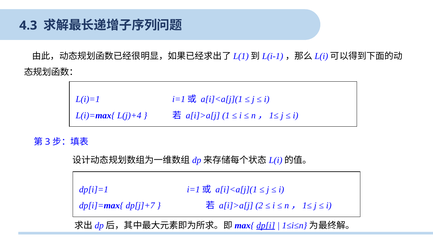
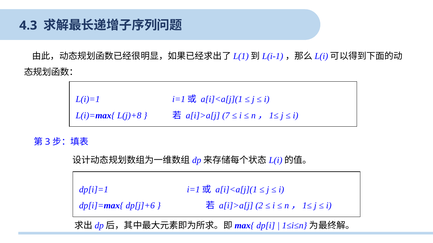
L(j)+4: L(j)+4 -> L(j)+8
1: 1 -> 7
dp[j]+7: dp[j]+7 -> dp[j]+6
dp[i underline: present -> none
